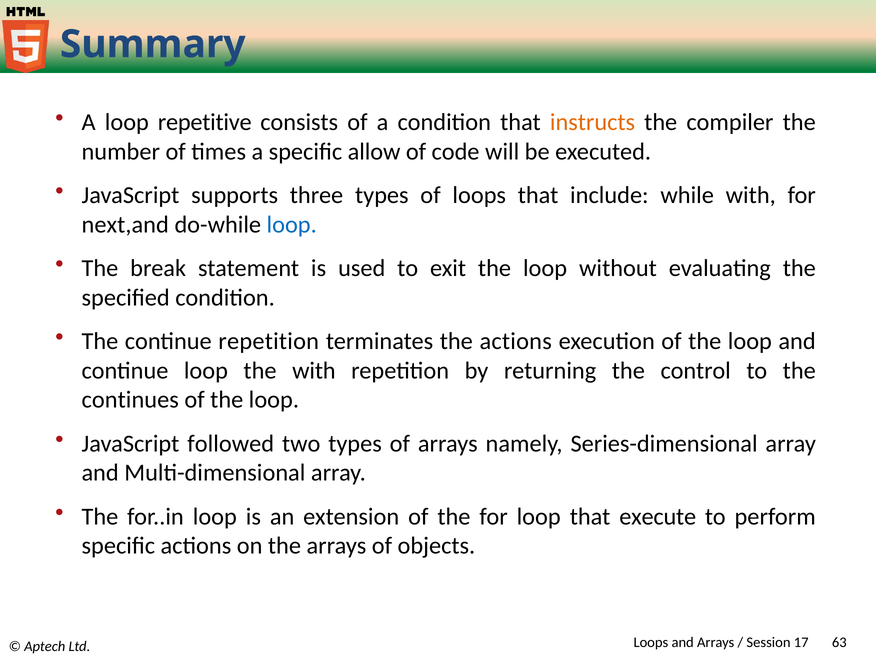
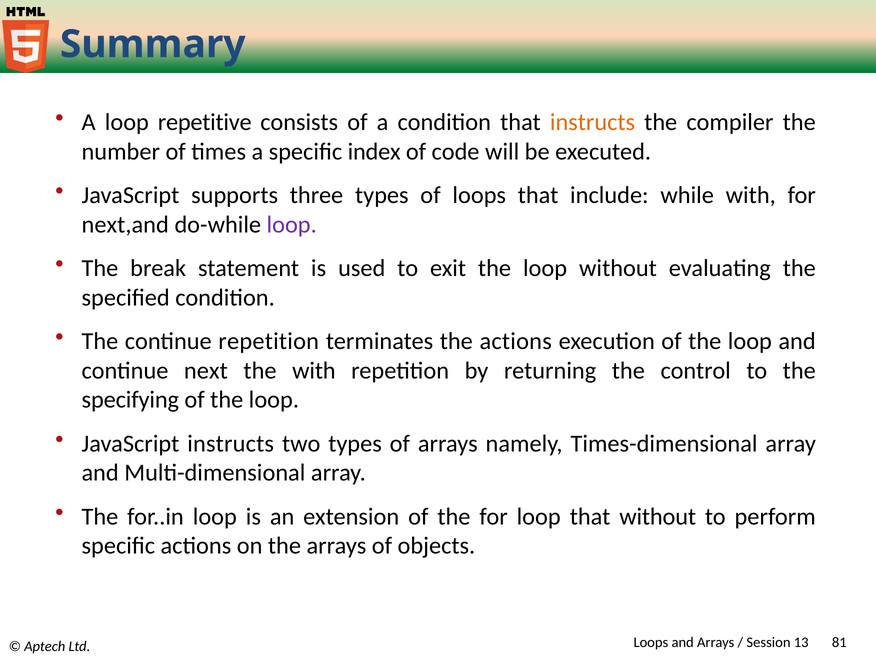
allow: allow -> index
loop at (292, 225) colour: blue -> purple
continue loop: loop -> next
continues: continues -> specifying
JavaScript followed: followed -> instructs
Series-dimensional: Series-dimensional -> Times-dimensional
that execute: execute -> without
17: 17 -> 13
63: 63 -> 81
